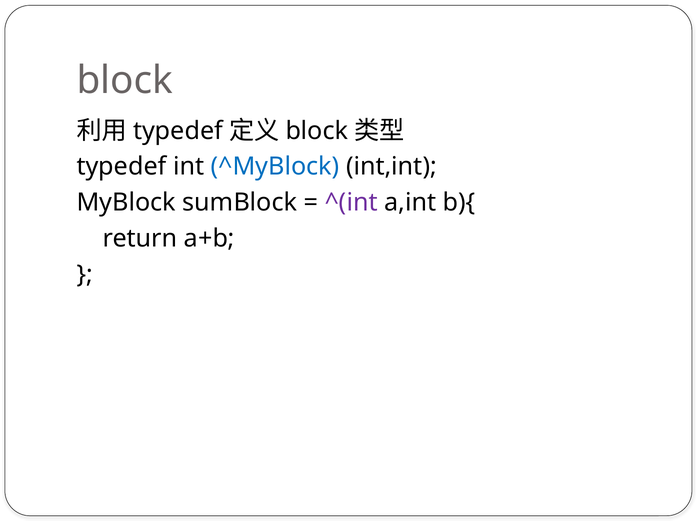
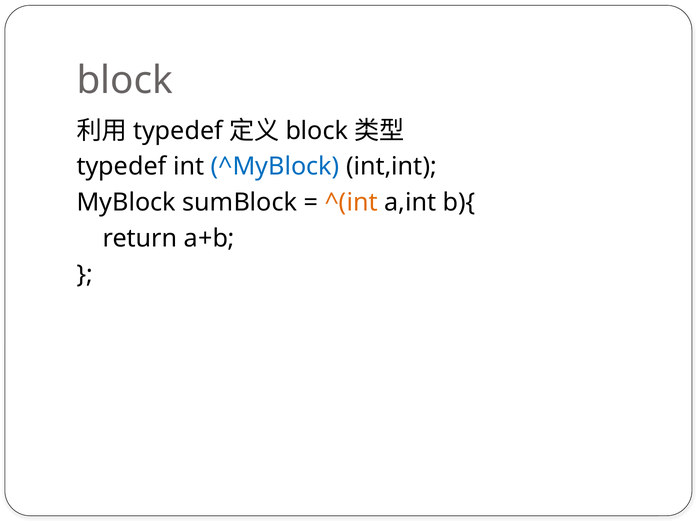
^(int colour: purple -> orange
